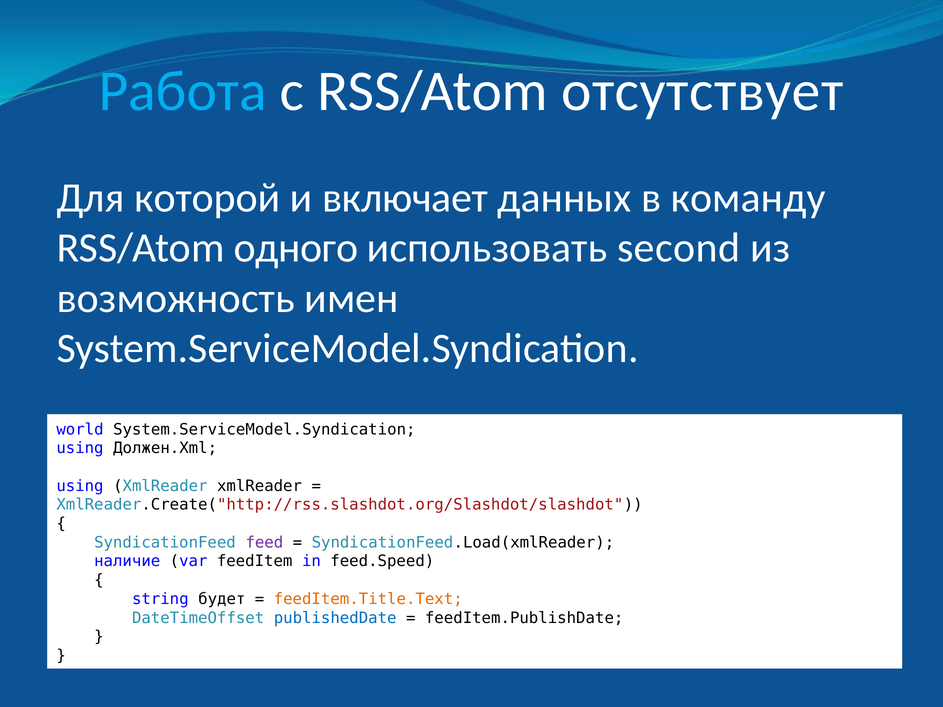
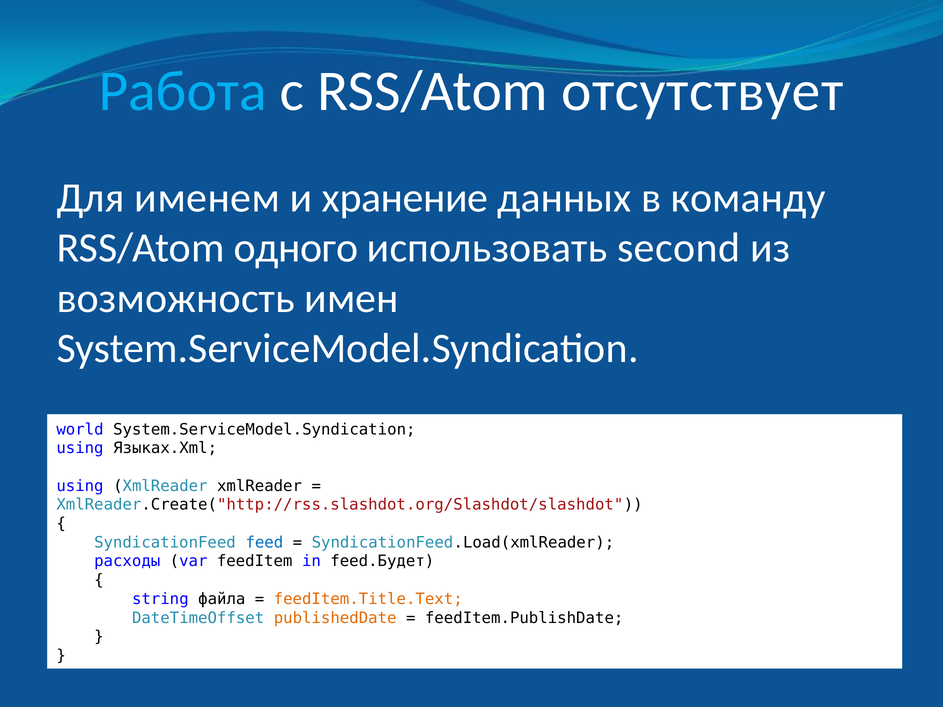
которой: которой -> именем
включает: включает -> хранение
Должен.Xml: Должен.Xml -> Языках.Xml
feed colour: purple -> blue
наличие: наличие -> расходы
feed.Speed: feed.Speed -> feed.Будет
будет: будет -> файла
publishedDate colour: blue -> orange
